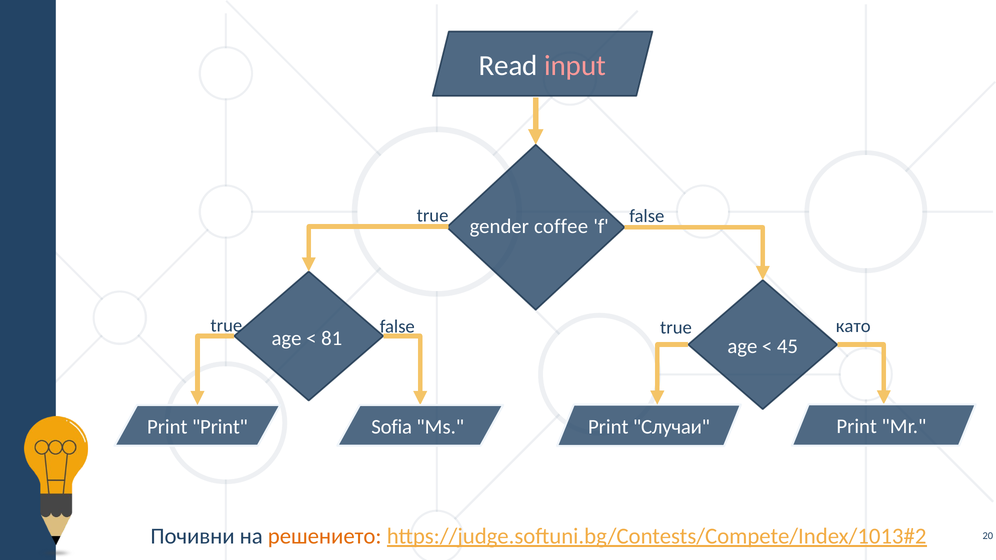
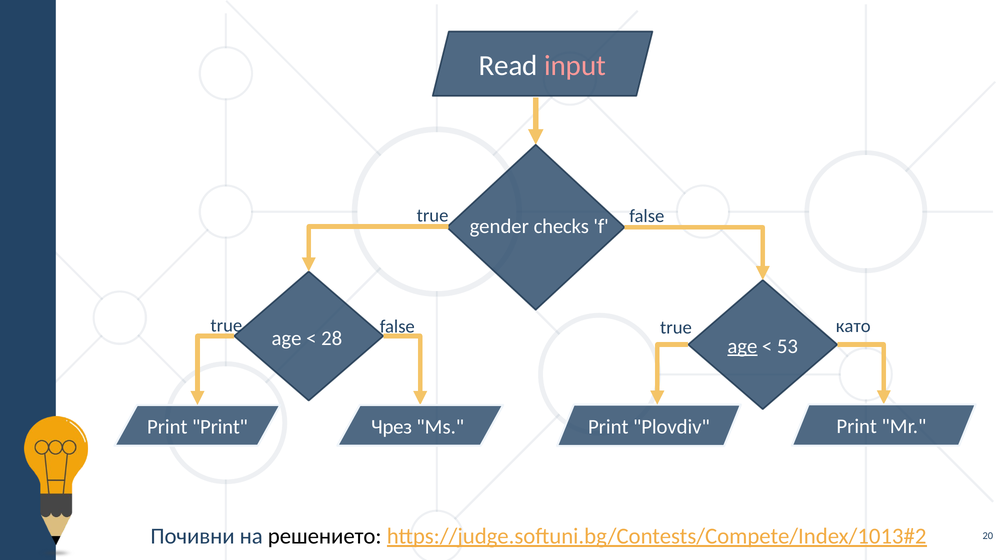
coffee: coffee -> checks
81: 81 -> 28
age at (742, 347) underline: none -> present
45: 45 -> 53
Sofia: Sofia -> Чрез
Случаи: Случаи -> Plovdiv
решението colour: orange -> black
